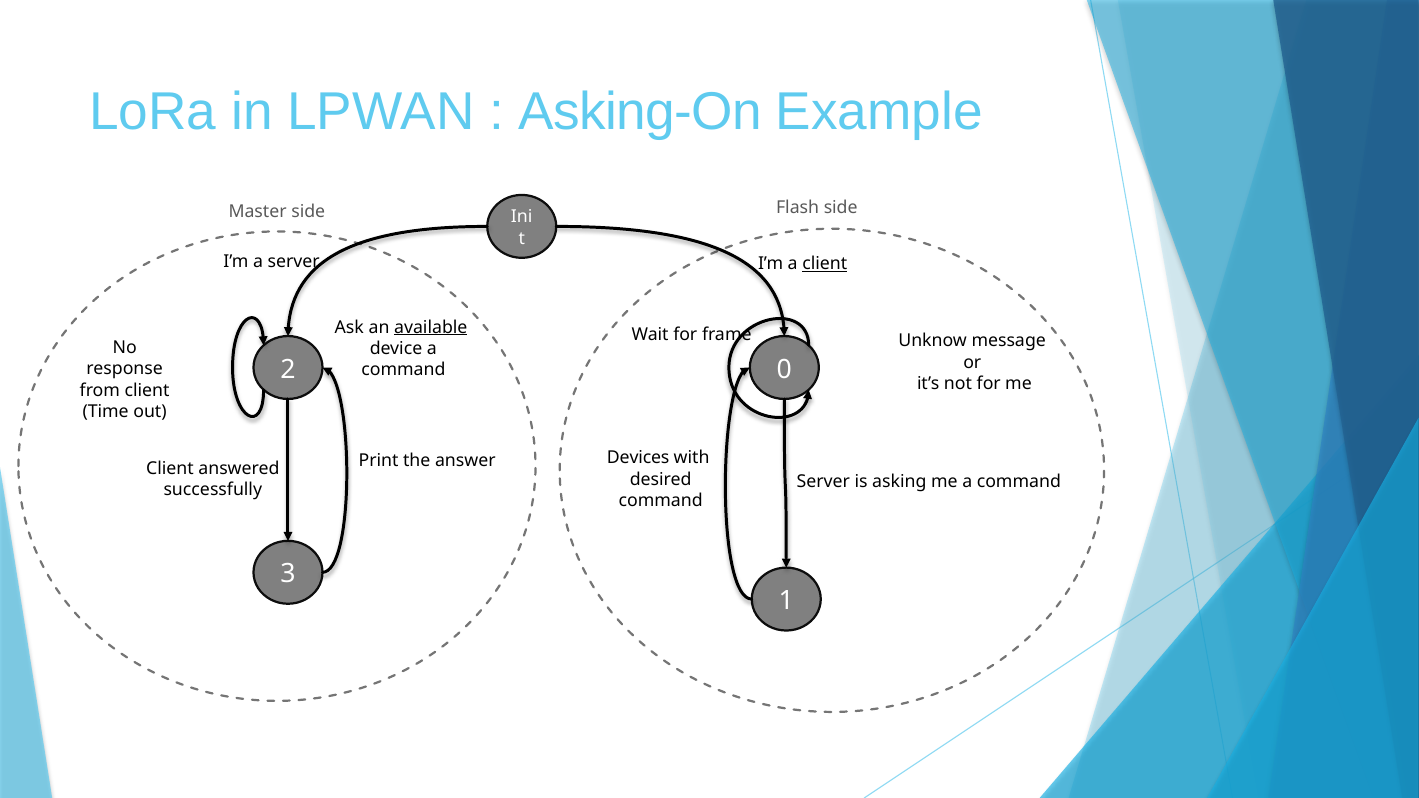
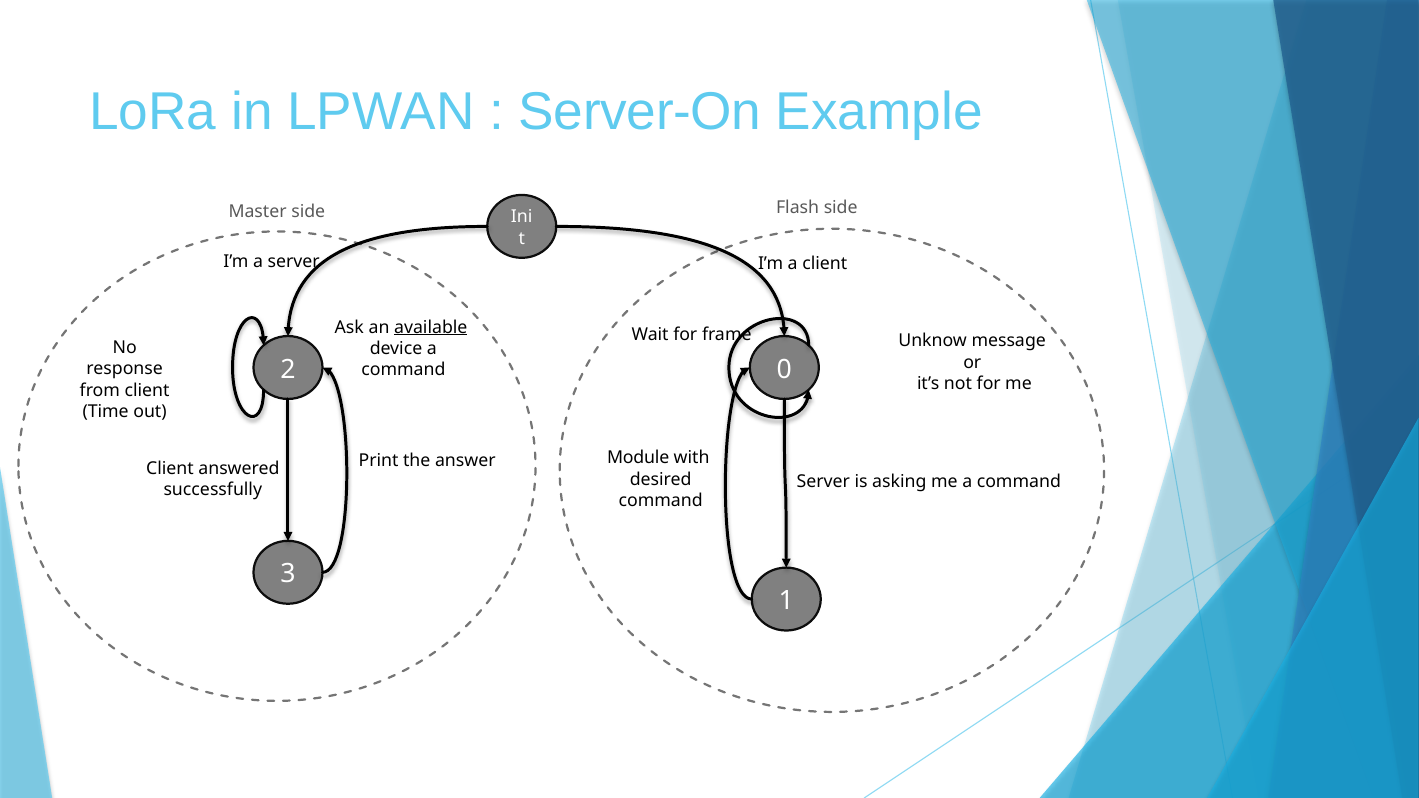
Asking-On: Asking-On -> Server-On
client at (825, 264) underline: present -> none
Devices: Devices -> Module
